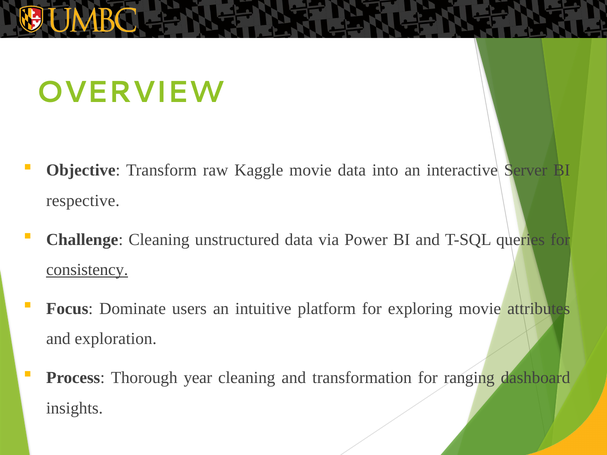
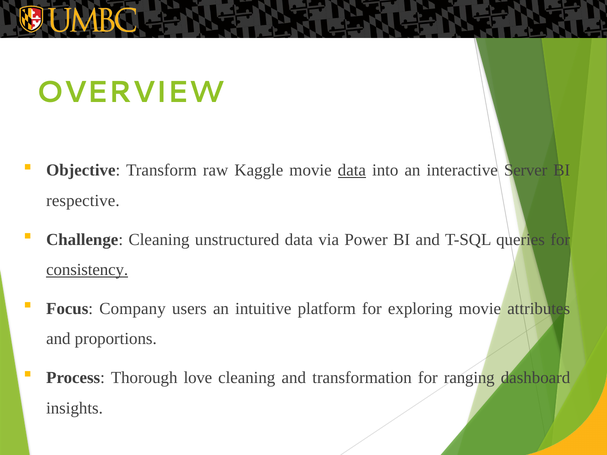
data at (352, 170) underline: none -> present
Dominate: Dominate -> Company
exploration: exploration -> proportions
year: year -> love
